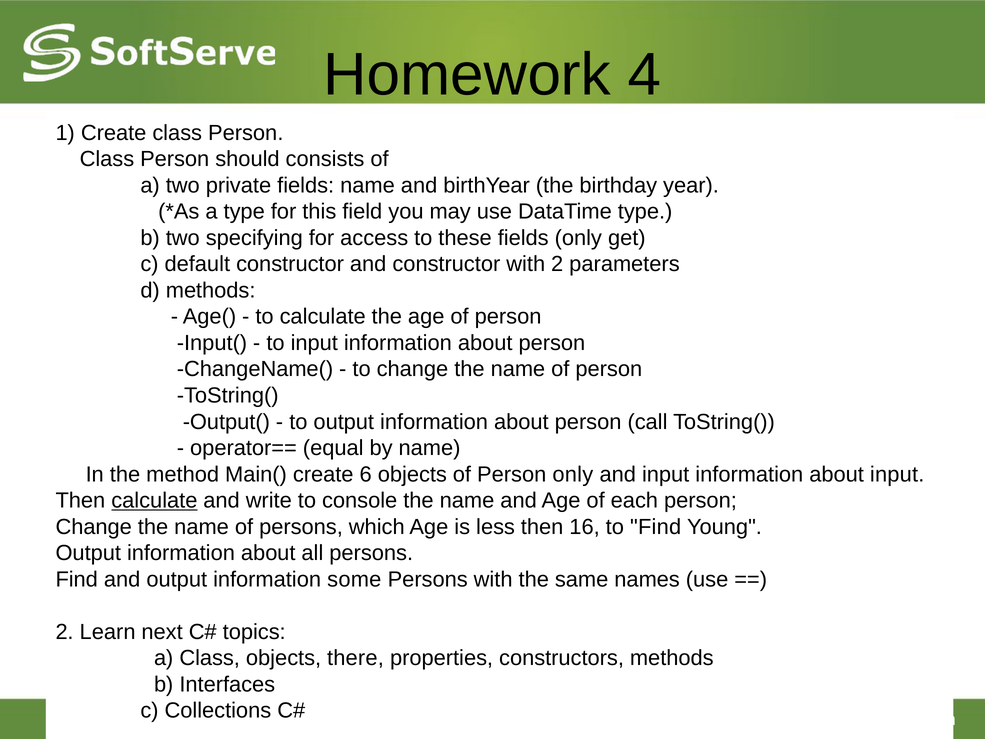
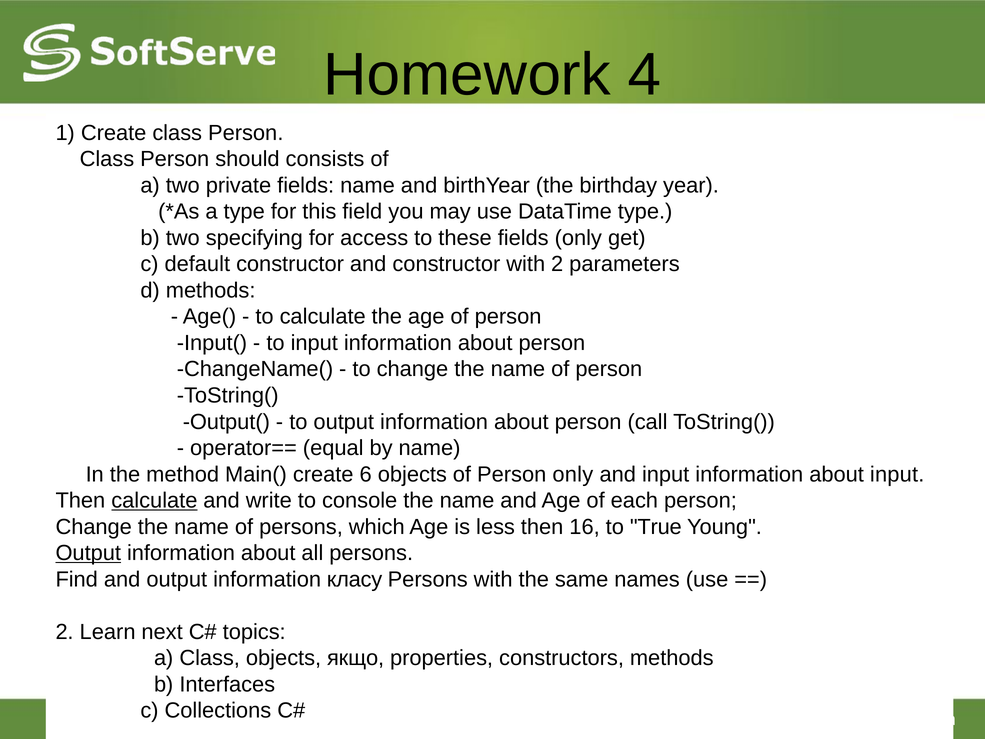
to Find: Find -> True
Output at (88, 553) underline: none -> present
some: some -> класу
there: there -> якщо
